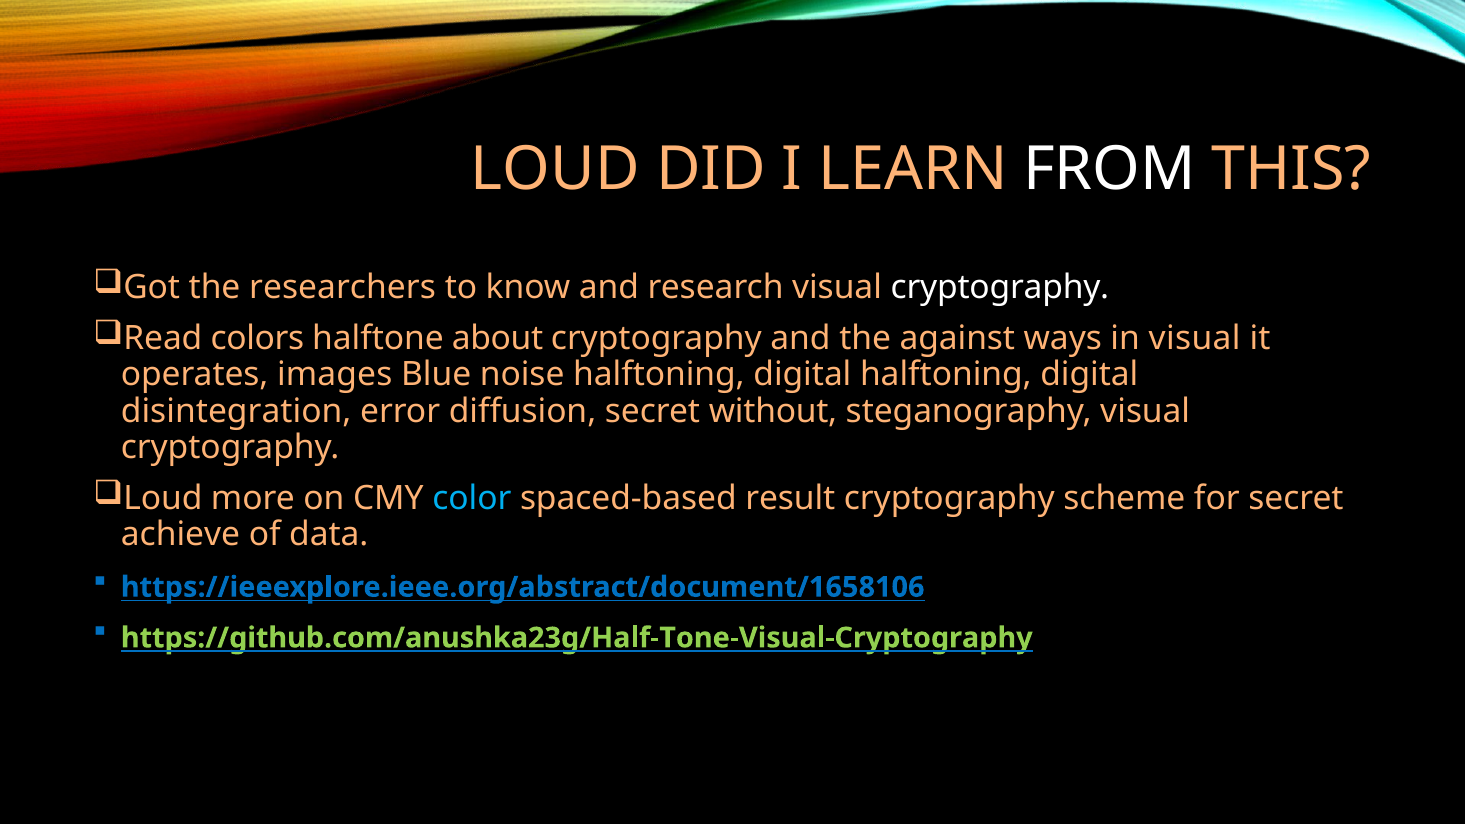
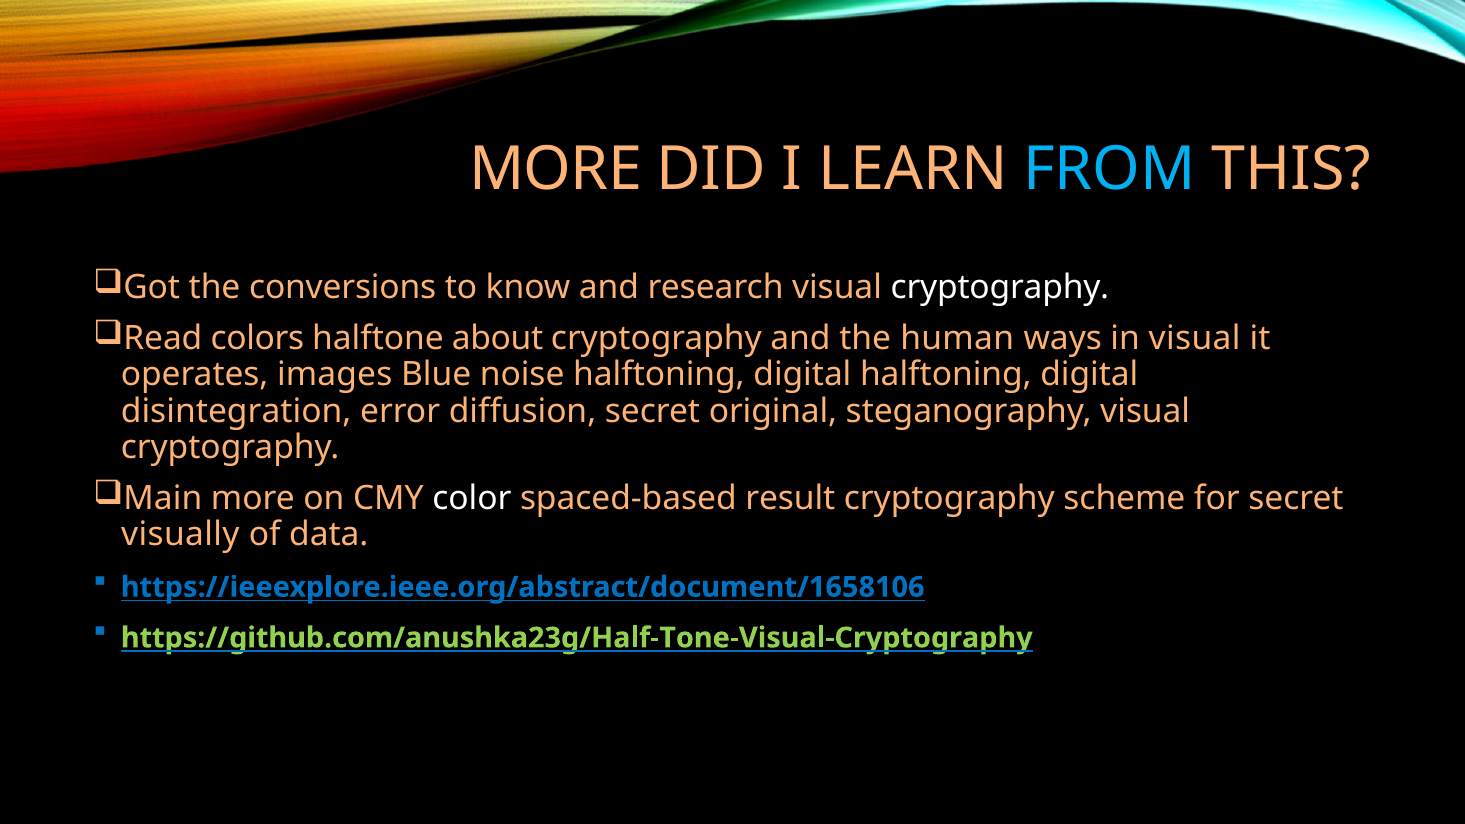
LOUD at (555, 169): LOUD -> MORE
FROM colour: white -> light blue
researchers: researchers -> conversions
against: against -> human
without: without -> original
Loud at (163, 499): Loud -> Main
color colour: light blue -> white
achieve: achieve -> visually
